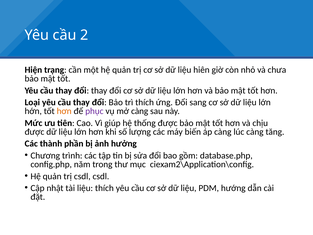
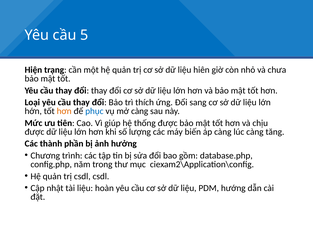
2: 2 -> 5
phục colour: purple -> blue
liệu thích: thích -> hoàn
